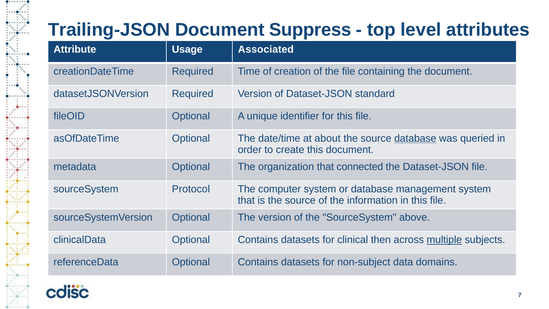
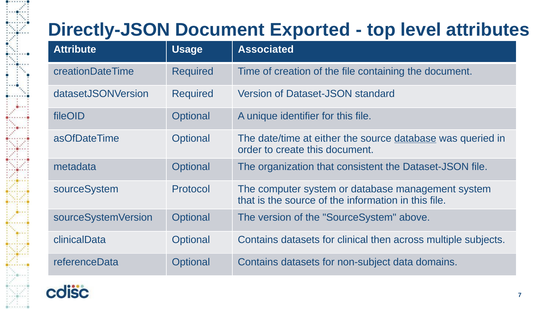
Trailing-JSON: Trailing-JSON -> Directly-JSON
Suppress: Suppress -> Exported
about: about -> either
connected: connected -> consistent
multiple underline: present -> none
